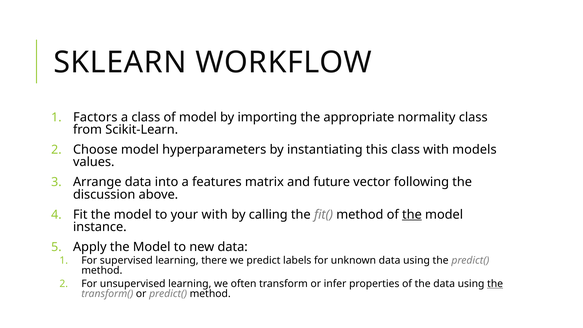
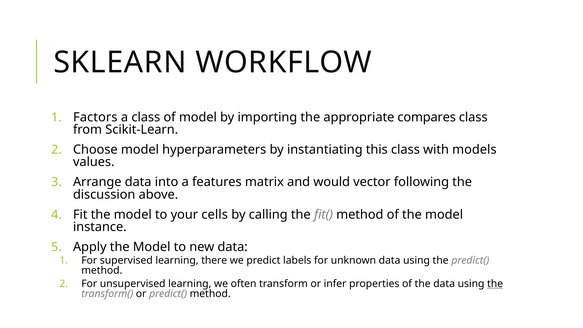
normality: normality -> compares
future: future -> would
your with: with -> cells
the at (412, 214) underline: present -> none
